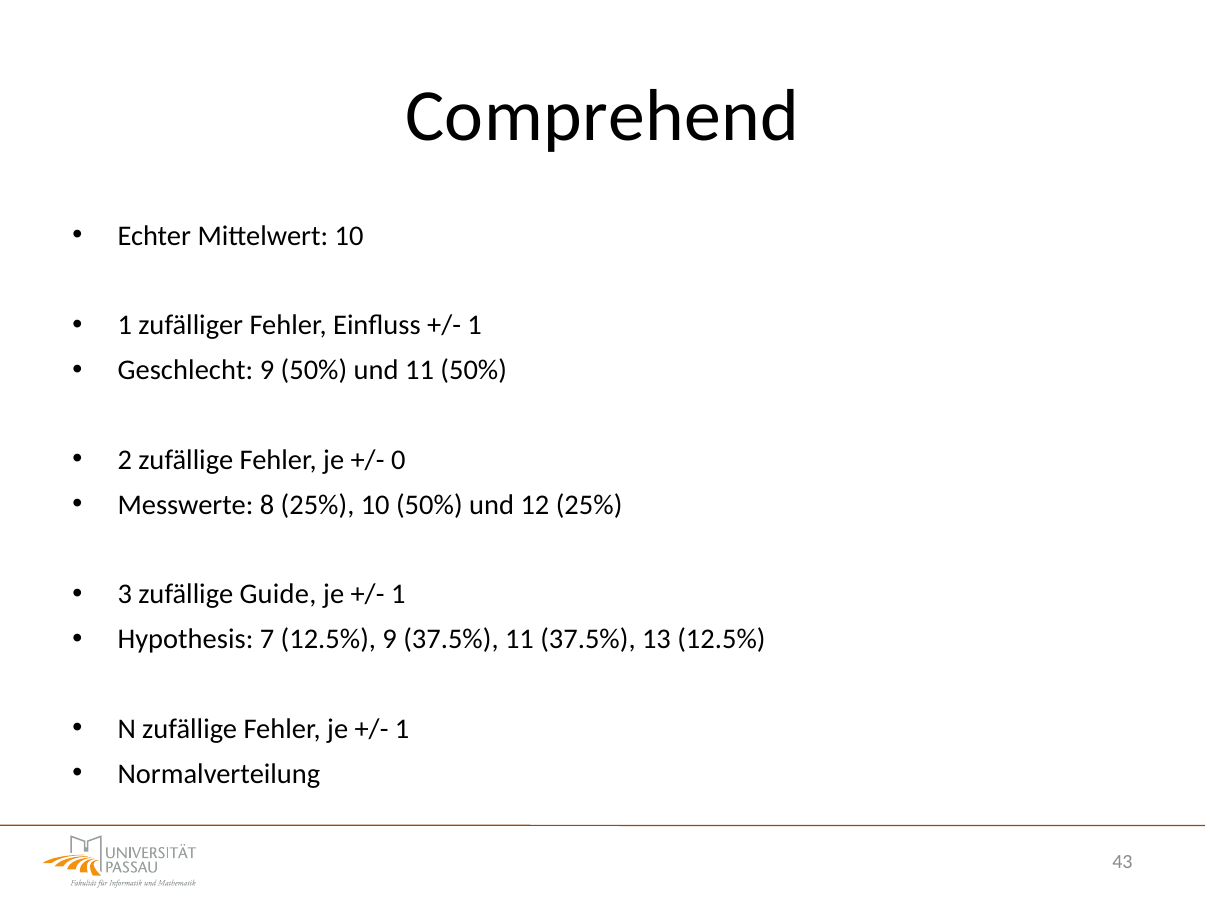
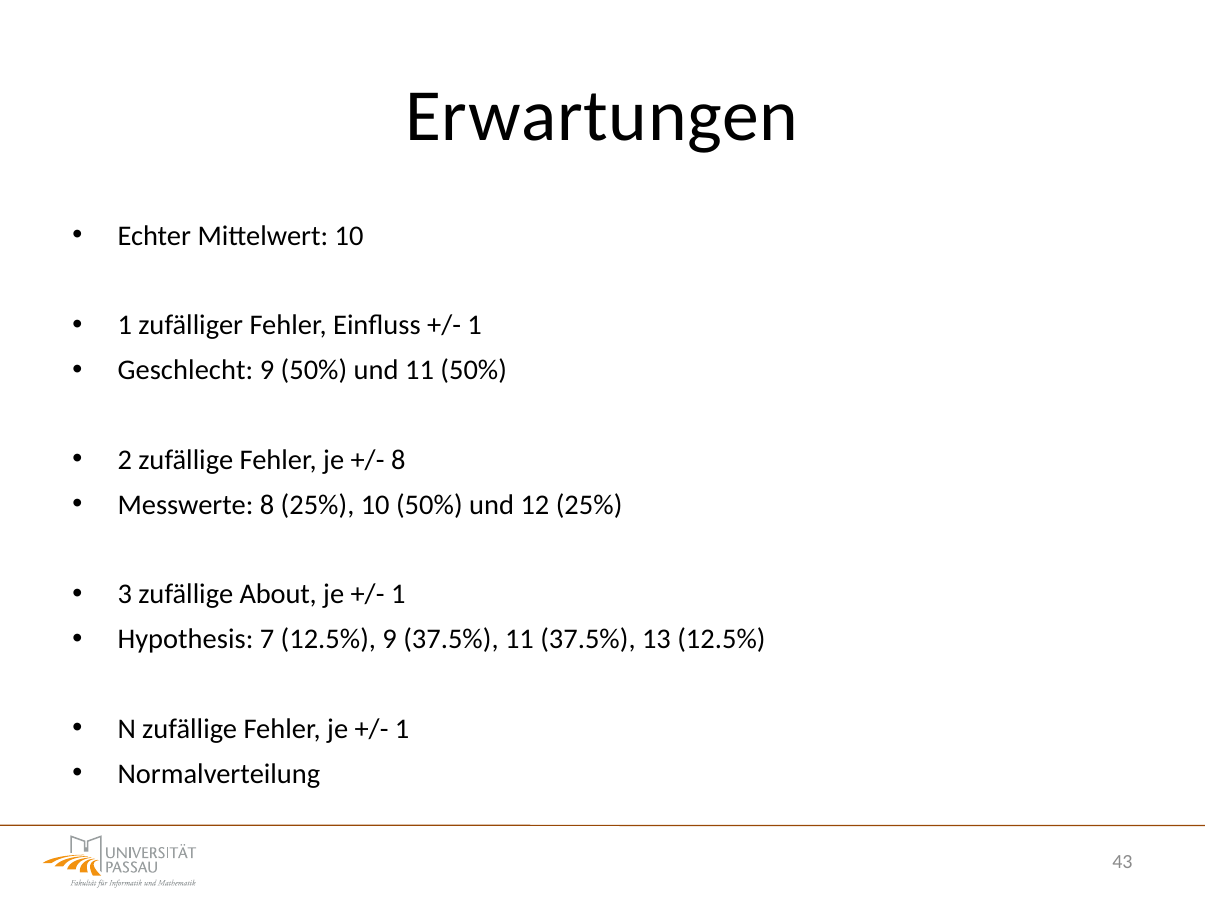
Comprehend: Comprehend -> Erwartungen
0 at (398, 460): 0 -> 8
Guide: Guide -> About
